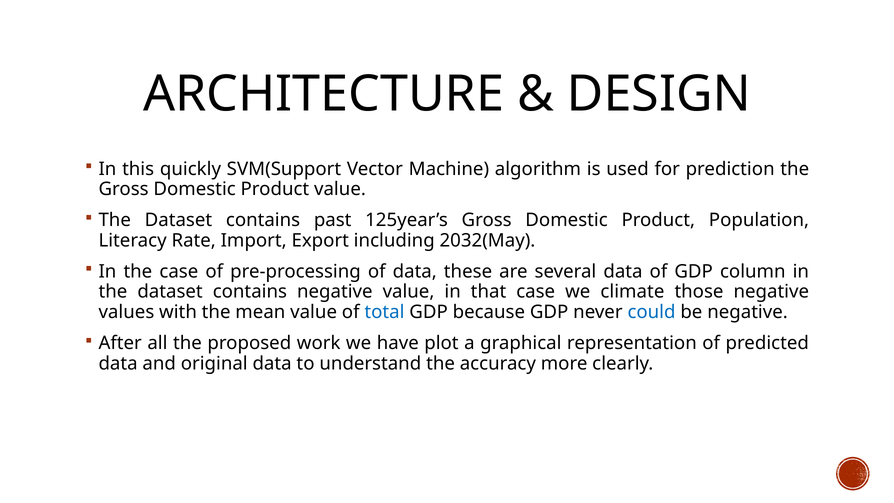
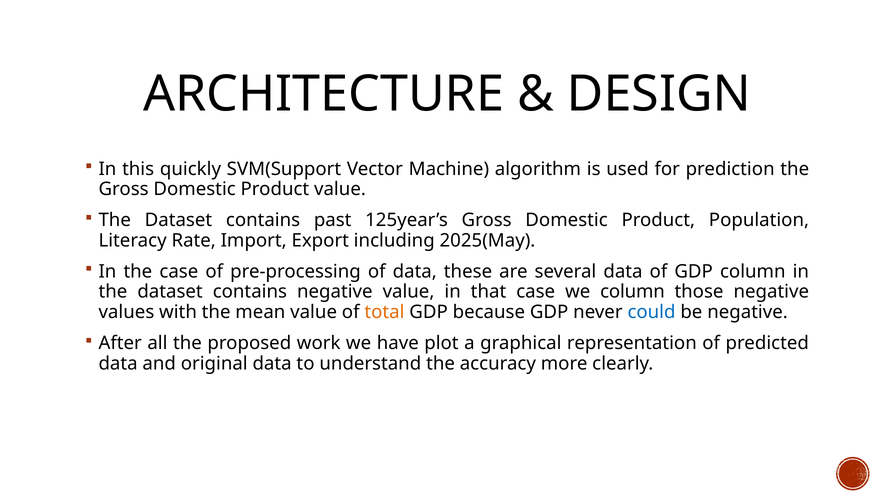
2032(May: 2032(May -> 2025(May
we climate: climate -> column
total colour: blue -> orange
